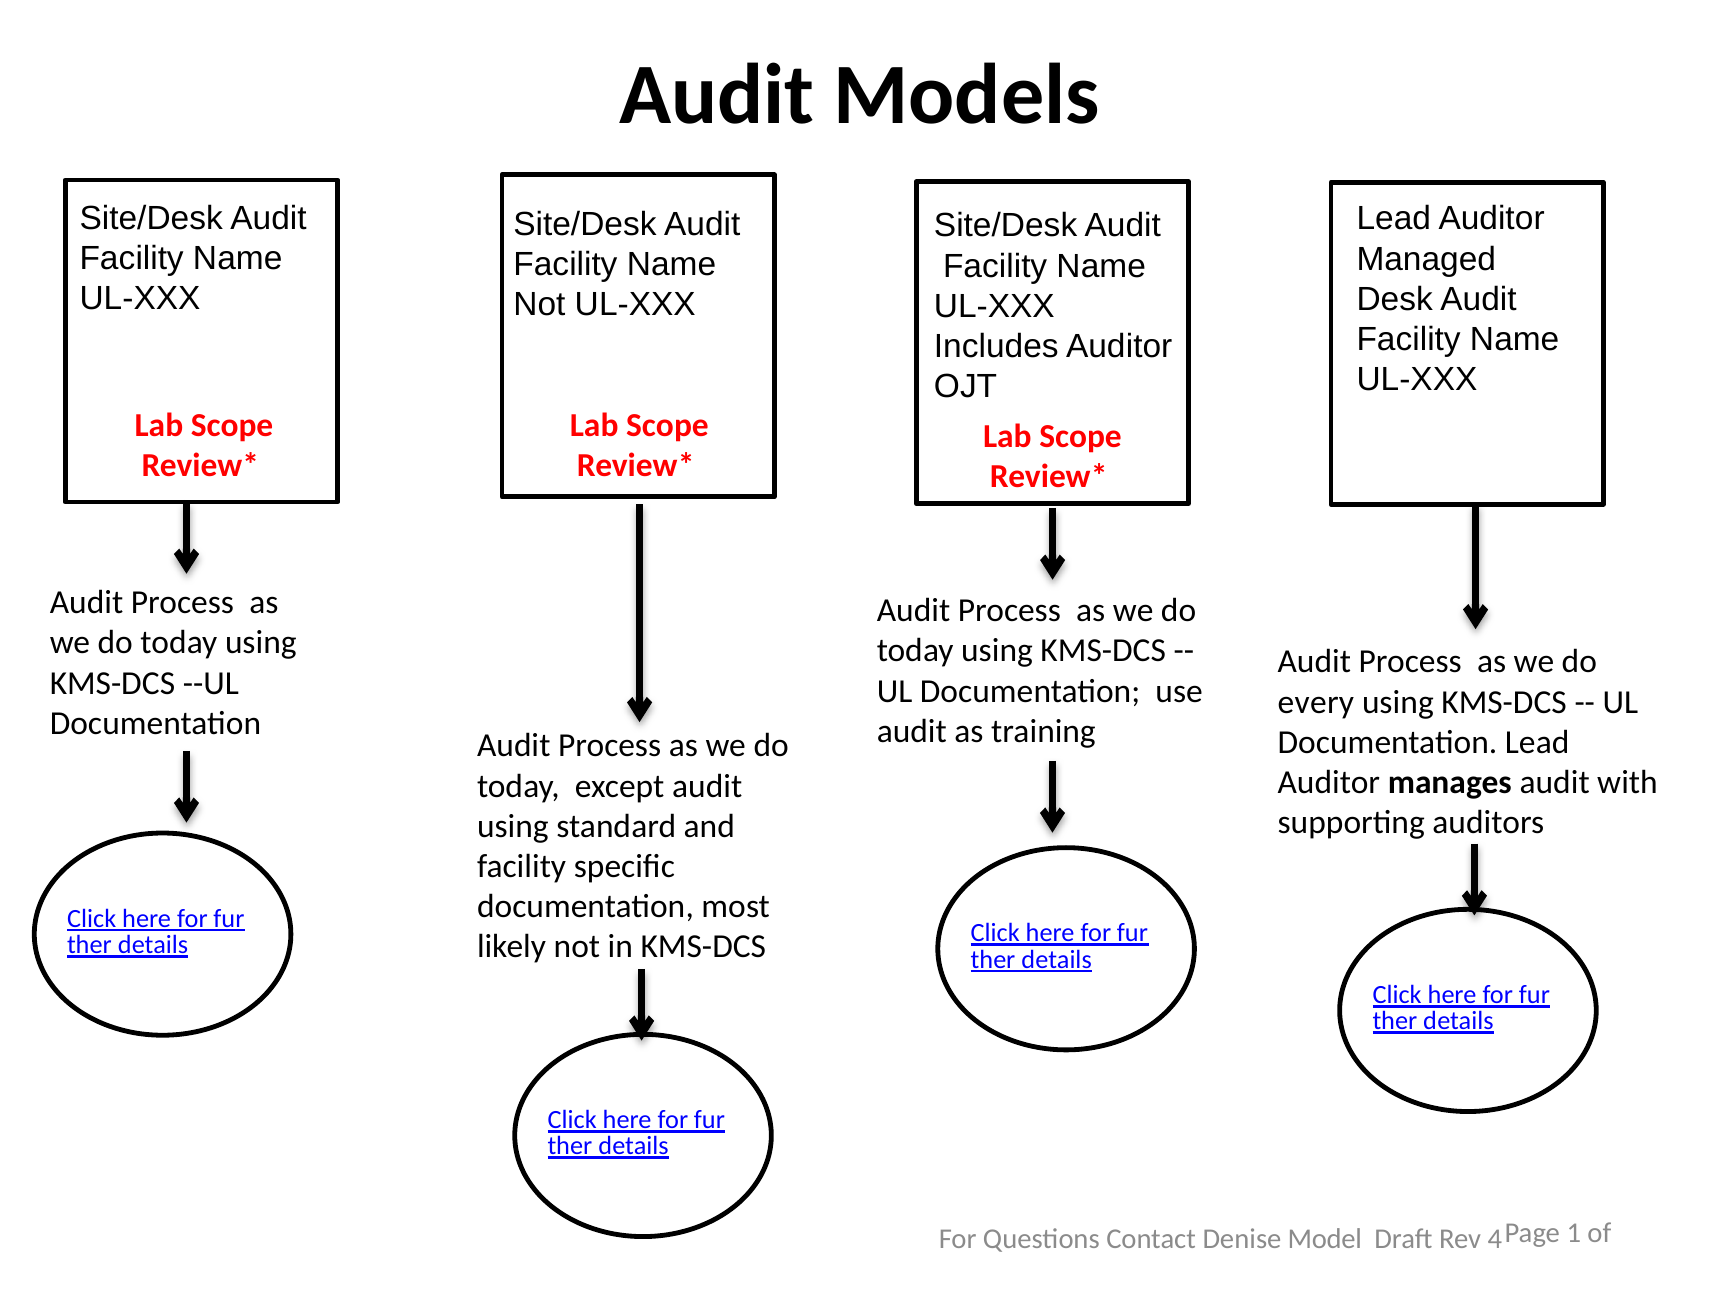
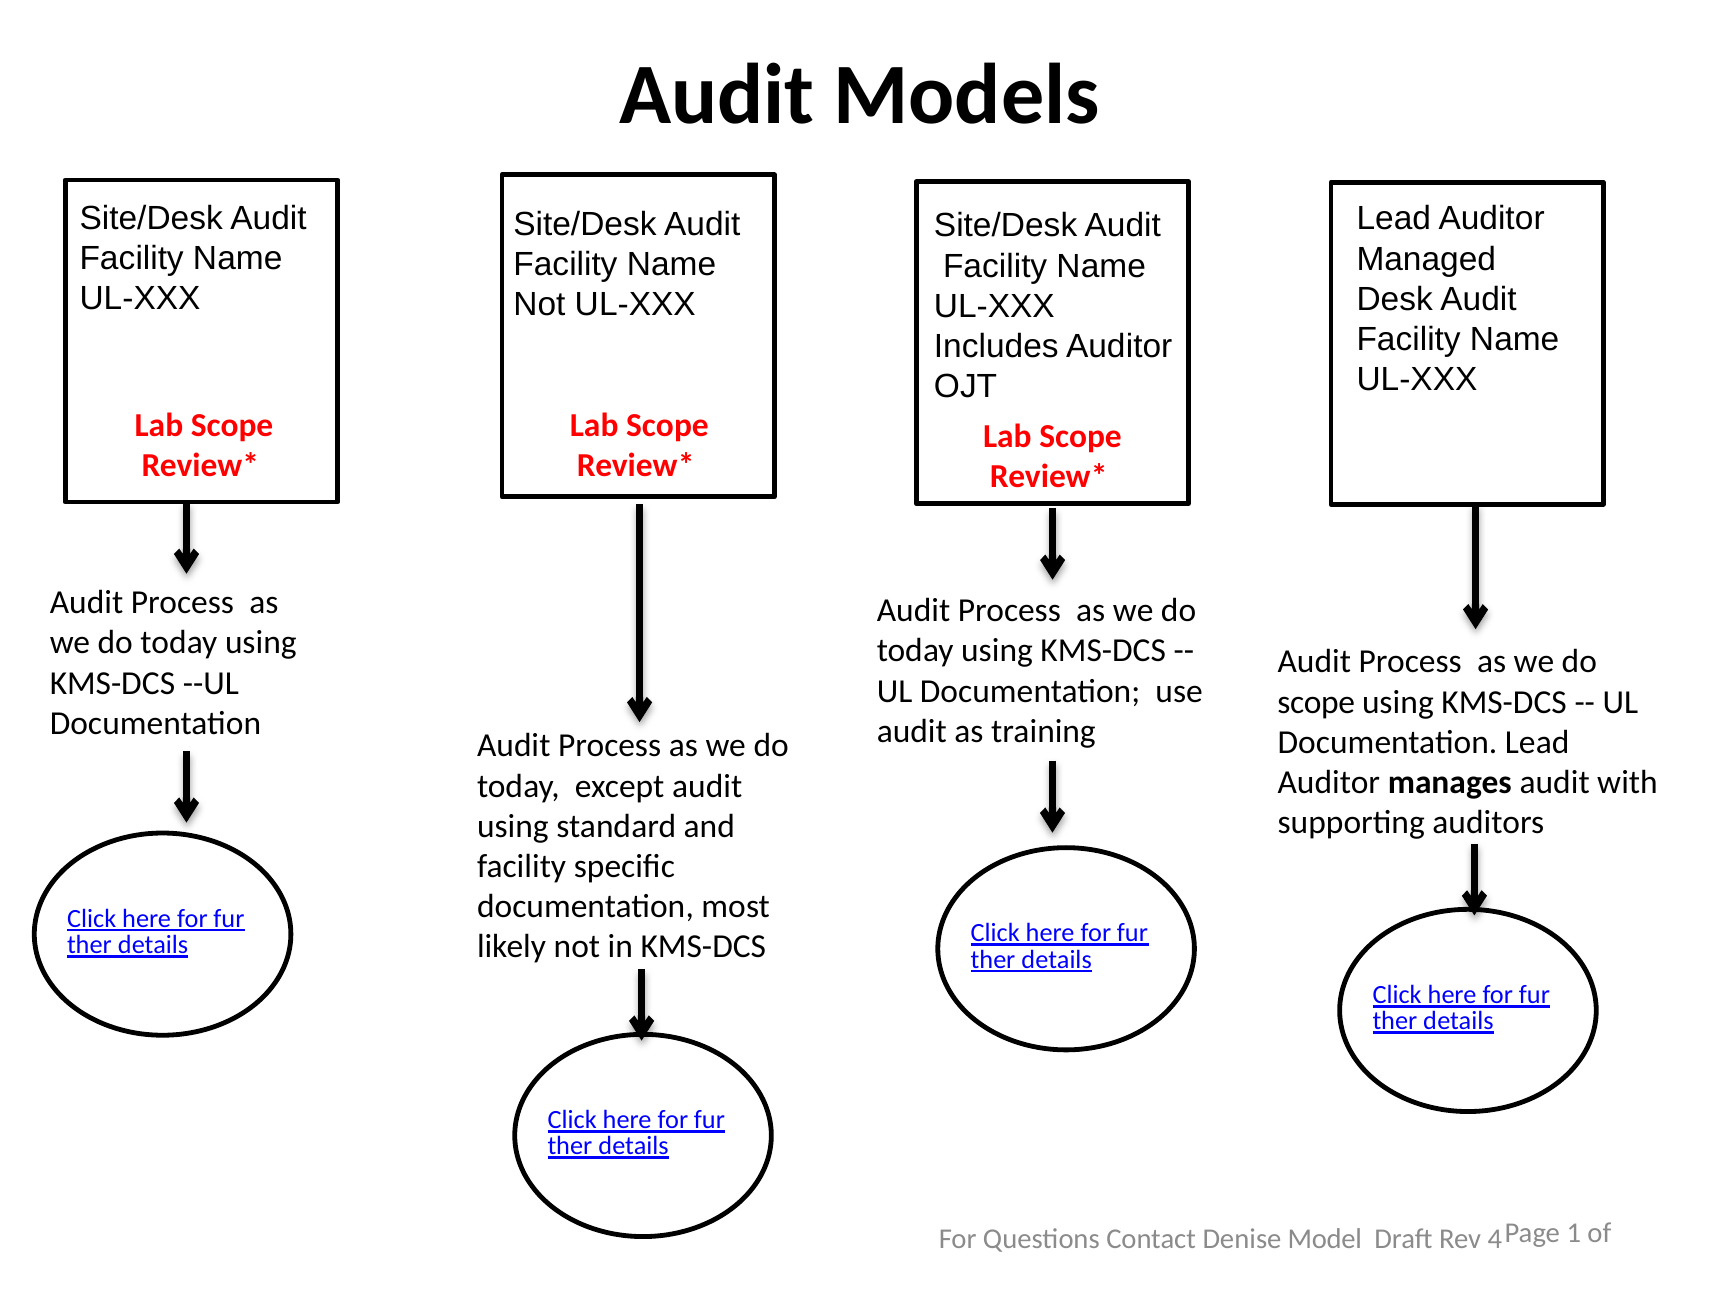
every at (1316, 702): every -> scope
